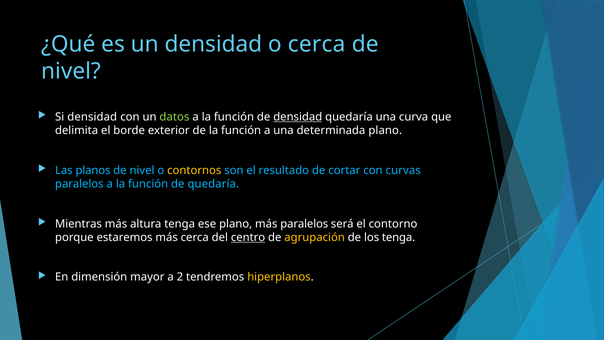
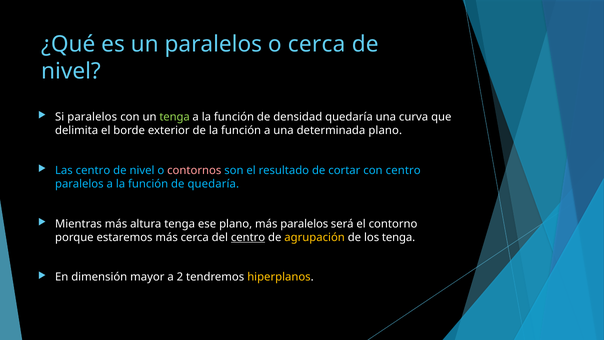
un densidad: densidad -> paralelos
Si densidad: densidad -> paralelos
un datos: datos -> tenga
densidad at (298, 117) underline: present -> none
Las planos: planos -> centro
contornos colour: yellow -> pink
con curvas: curvas -> centro
